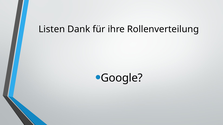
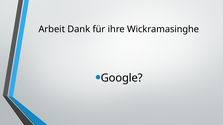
Listen: Listen -> Arbeit
Rollenverteilung: Rollenverteilung -> Wickramasinghe
